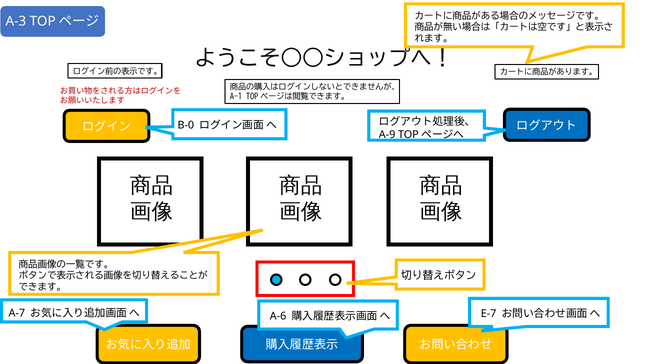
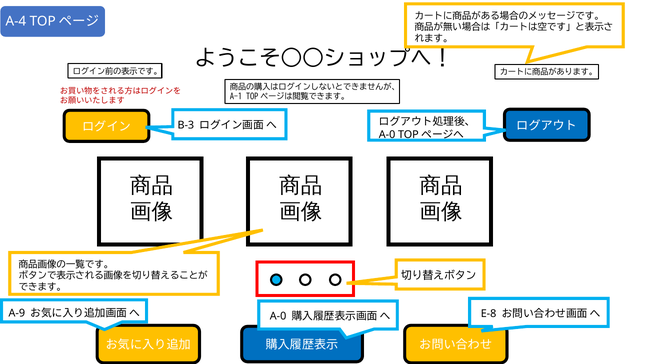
A-3: A-3 -> A-4
B-0: B-0 -> B-3
A-9 at (387, 135): A-9 -> A-0
A-7: A-7 -> A-9
E-7: E-7 -> E-8
A-6 at (278, 316): A-6 -> A-0
